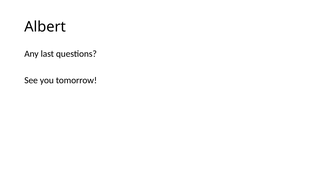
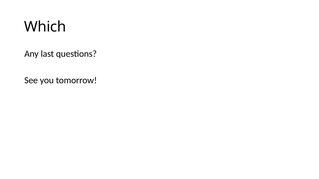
Albert: Albert -> Which
